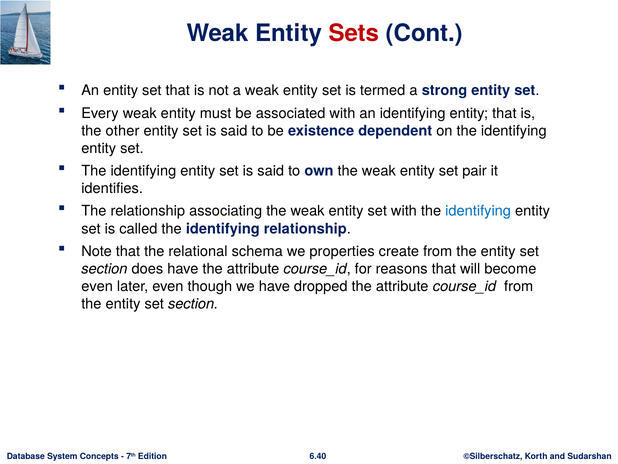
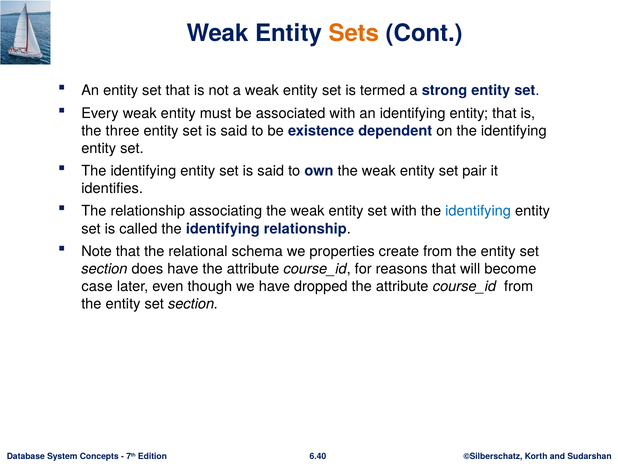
Sets colour: red -> orange
other: other -> three
even at (97, 286): even -> case
